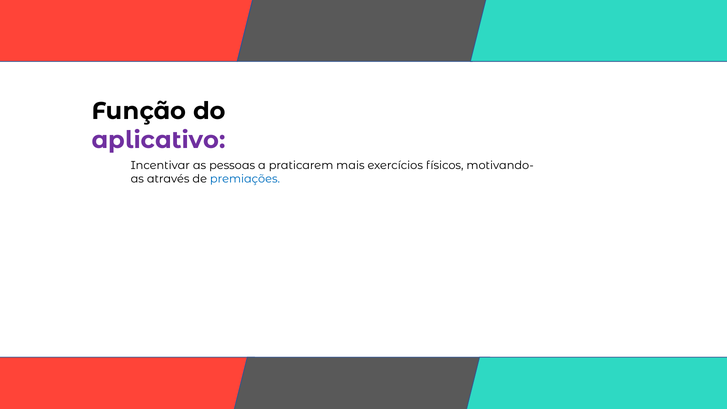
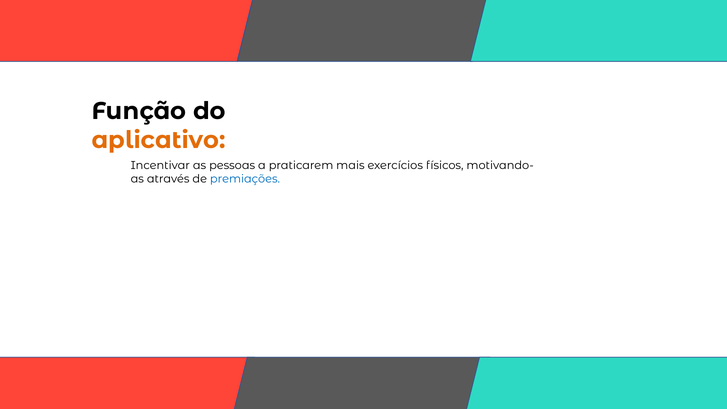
aplicativo colour: purple -> orange
